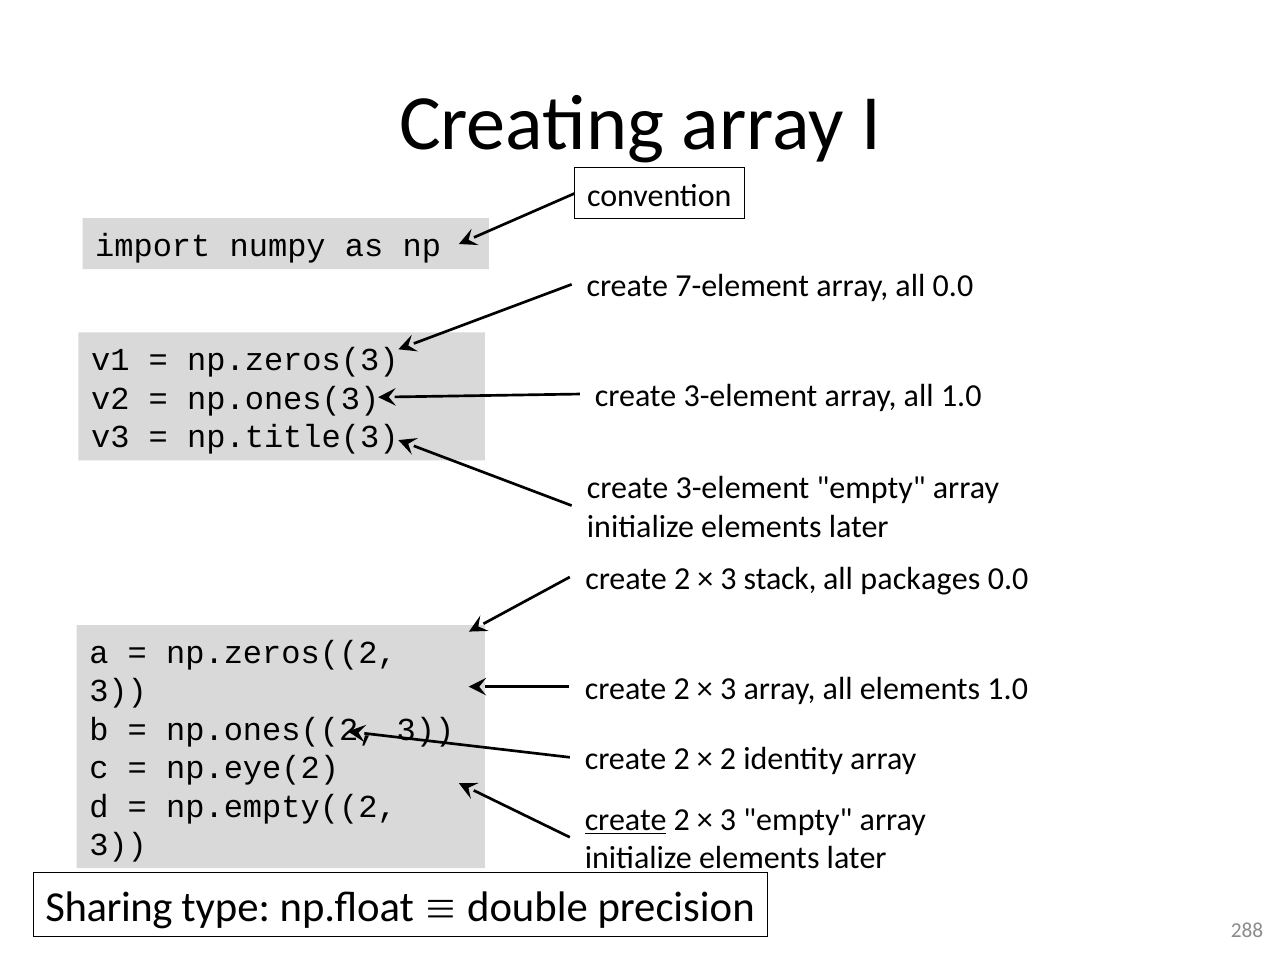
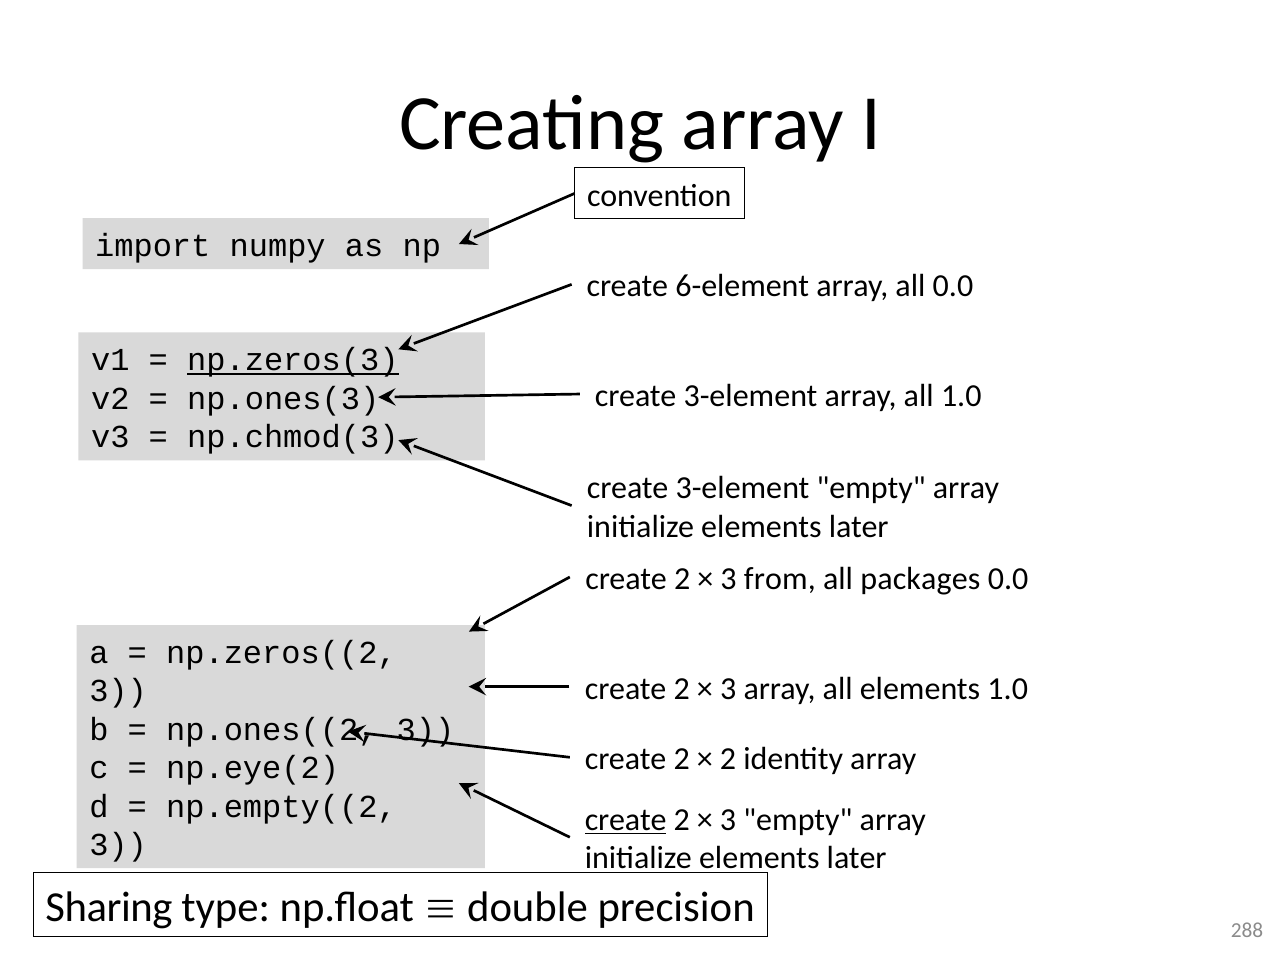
7-element: 7-element -> 6-element
np.zeros(3 underline: none -> present
np.title(3: np.title(3 -> np.chmod(3
stack: stack -> from
